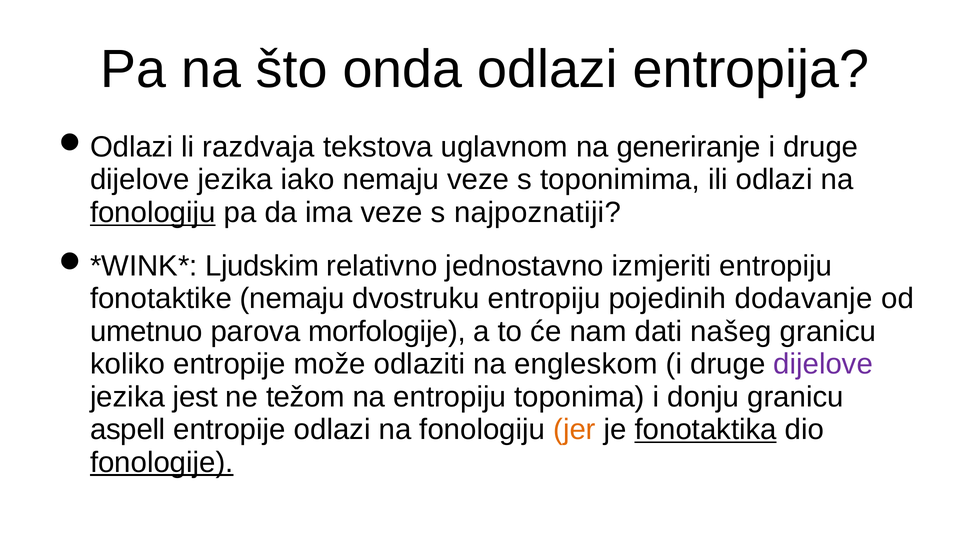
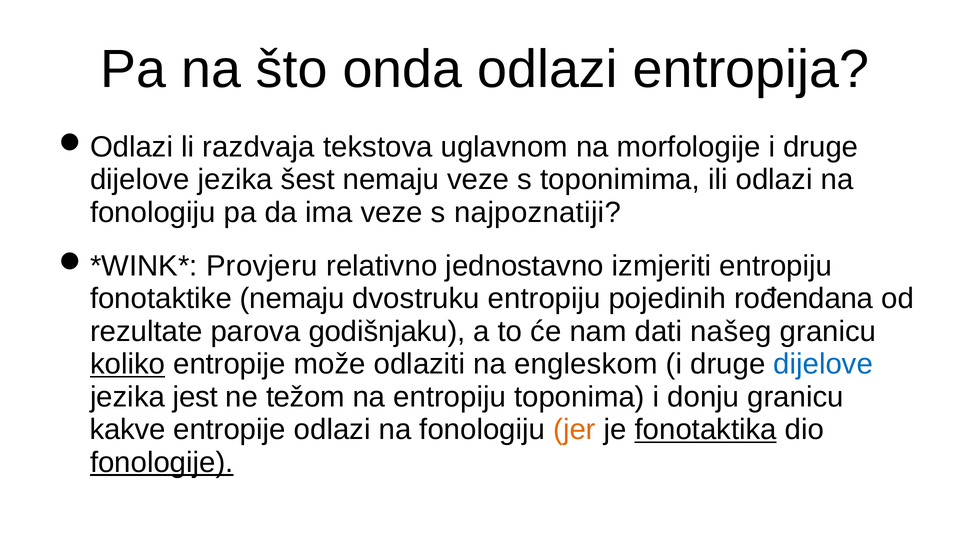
generiranje: generiranje -> morfologije
iako: iako -> šest
fonologiju at (153, 213) underline: present -> none
Ljudskim: Ljudskim -> Provjeru
dodavanje: dodavanje -> rođendana
umetnuo: umetnuo -> rezultate
morfologije: morfologije -> godišnjaku
koliko underline: none -> present
dijelove at (823, 364) colour: purple -> blue
aspell: aspell -> kakve
